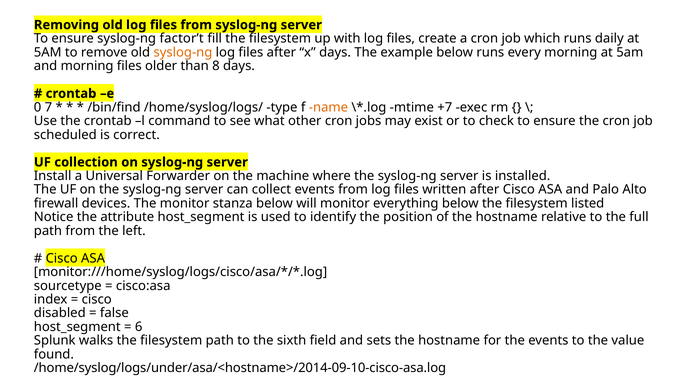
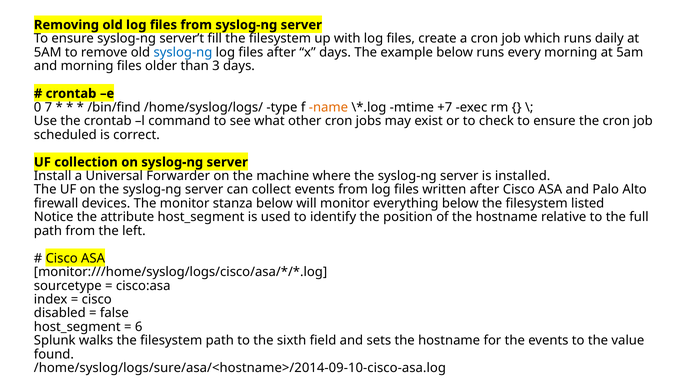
factor’t: factor’t -> server’t
syslog-ng at (183, 52) colour: orange -> blue
8: 8 -> 3
/home/syslog/logs/under/asa/<hostname>/2014-09-10-cisco-asa.log: /home/syslog/logs/under/asa/<hostname>/2014-09-10-cisco-asa.log -> /home/syslog/logs/sure/asa/<hostname>/2014-09-10-cisco-asa.log
